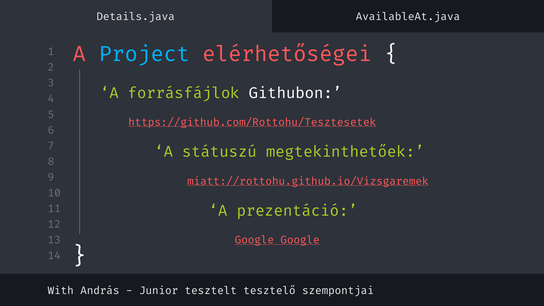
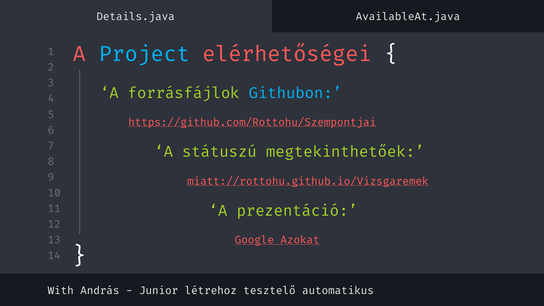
Githubon colour: white -> light blue
https://github.com/Rottohu/Tesztesetek: https://github.com/Rottohu/Tesztesetek -> https://github.com/Rottohu/Szempontjai
Google Google: Google -> Azokat
tesztelt: tesztelt -> létrehoz
szempontjai: szempontjai -> automatikus
